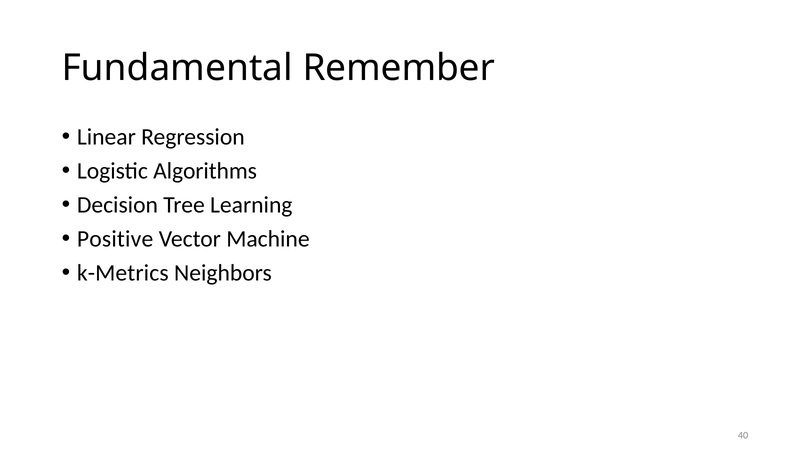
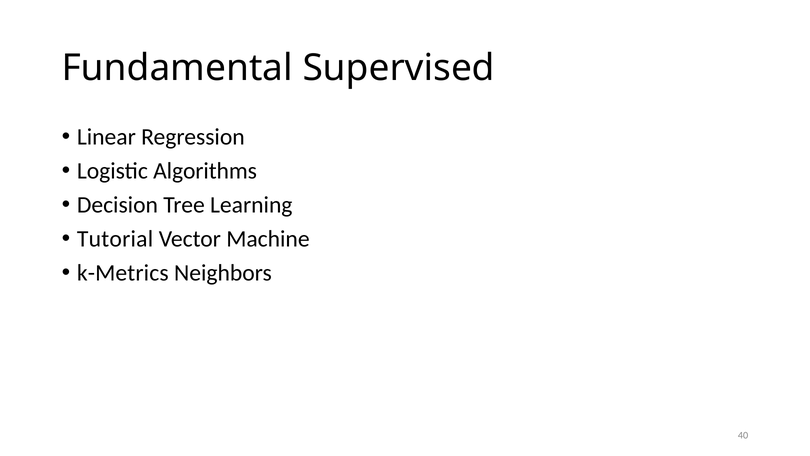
Remember: Remember -> Supervised
Positive: Positive -> Tutorial
